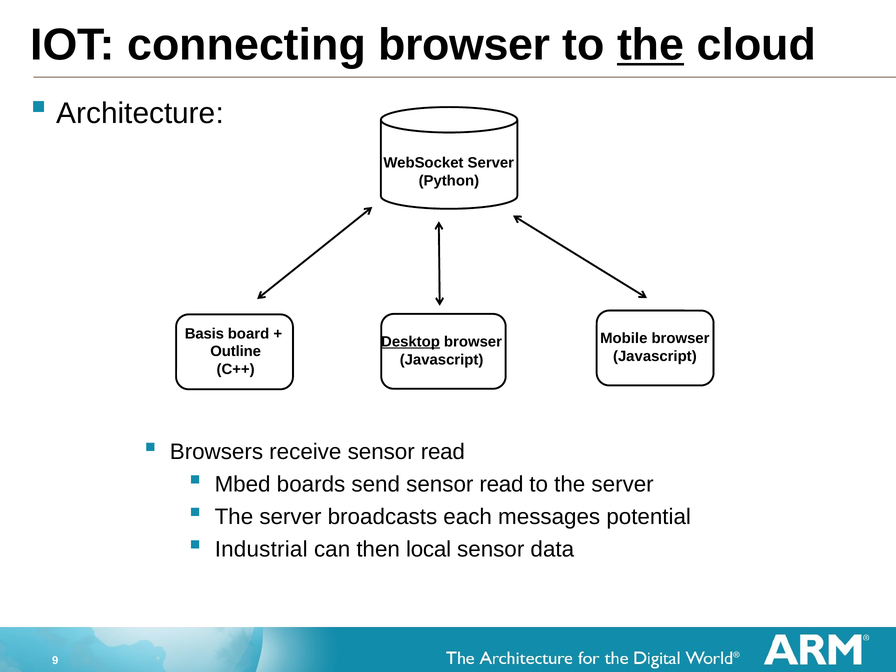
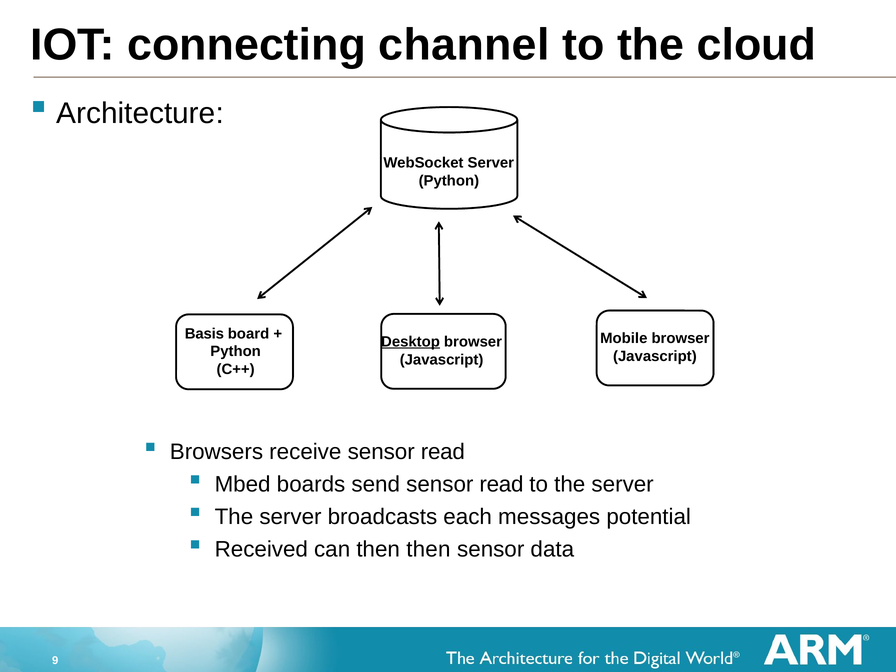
connecting browser: browser -> channel
the at (651, 45) underline: present -> none
Outline at (236, 352): Outline -> Python
Industrial: Industrial -> Received
then local: local -> then
